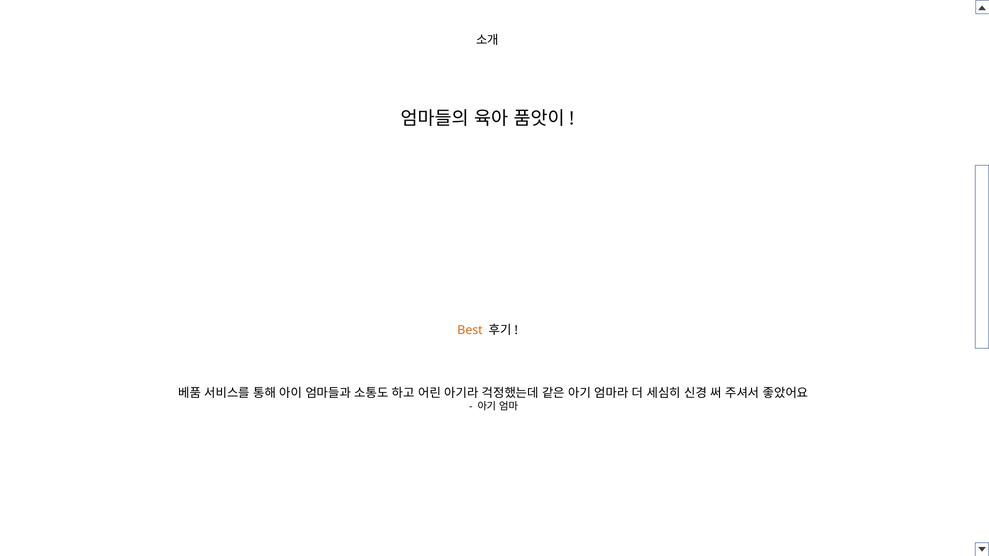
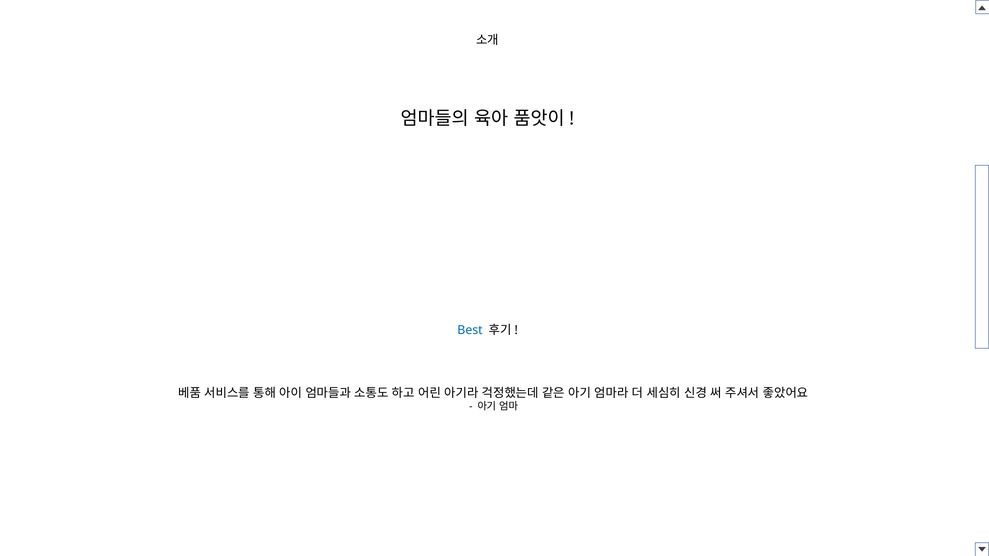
Best colour: orange -> blue
